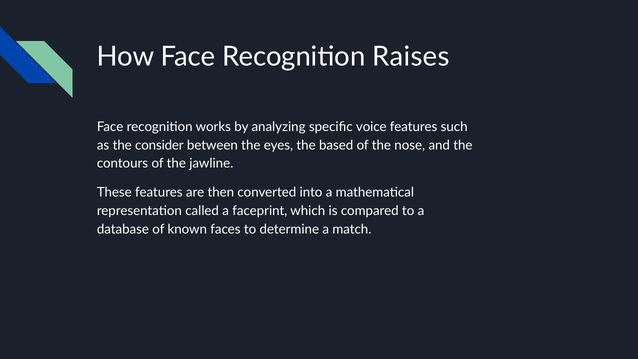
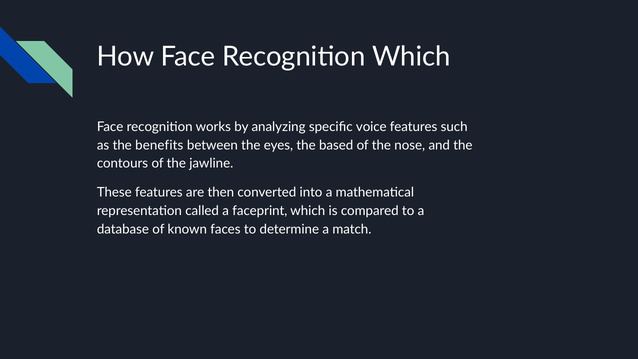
Recognition Raises: Raises -> Which
consider: consider -> benefits
